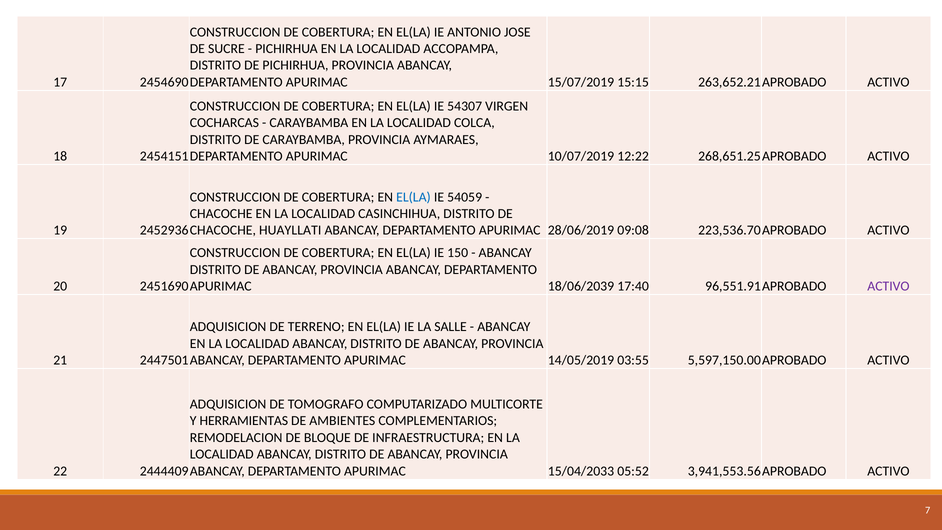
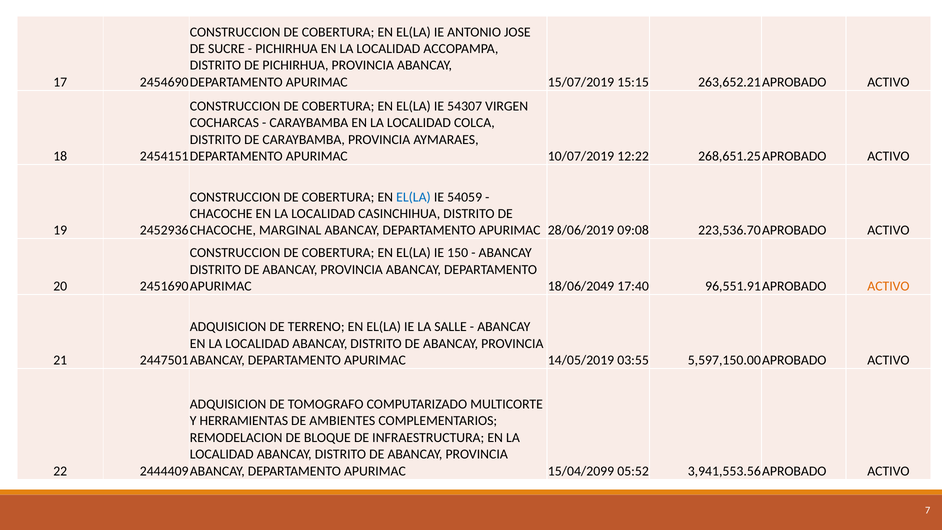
HUAYLLATI: HUAYLLATI -> MARGINAL
18/06/2039: 18/06/2039 -> 18/06/2049
ACTIVO at (888, 286) colour: purple -> orange
15/04/2033: 15/04/2033 -> 15/04/2099
